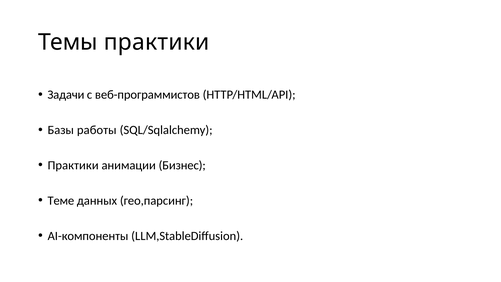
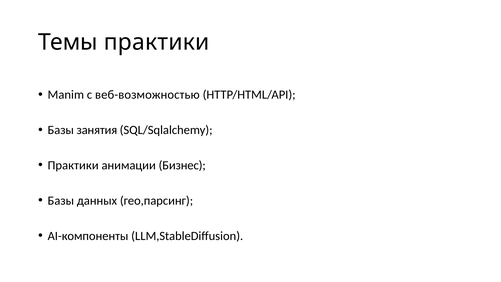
Задачи: Задачи -> Manim
веб-программистов: веб-программистов -> веб-возможностью
работы: работы -> занятия
Теме at (61, 201): Теме -> Базы
